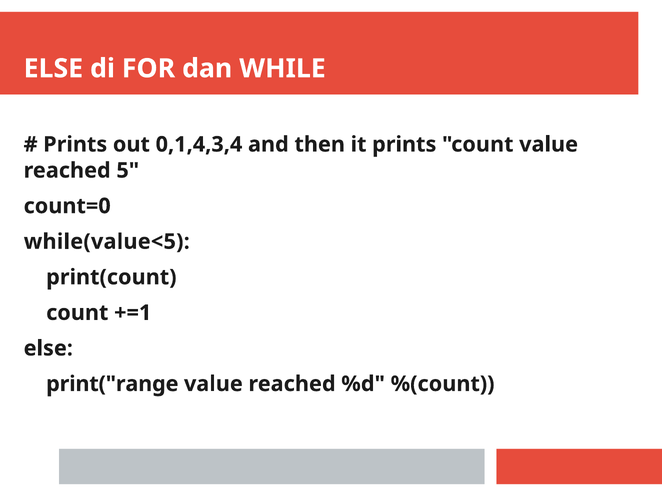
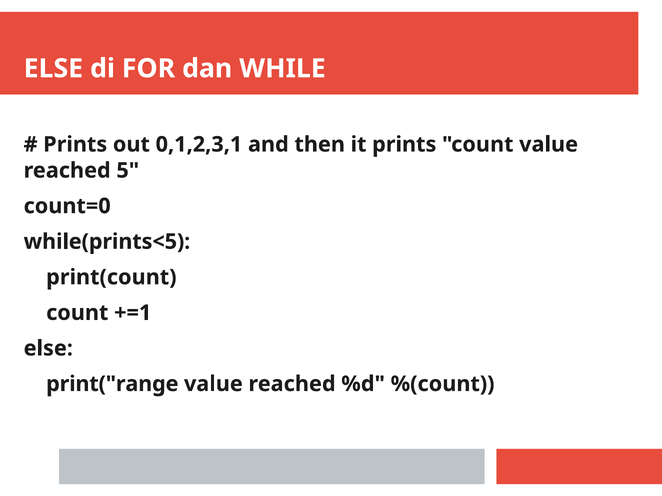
0,1,4,3,4: 0,1,4,3,4 -> 0,1,2,3,1
while(value<5: while(value<5 -> while(prints<5
